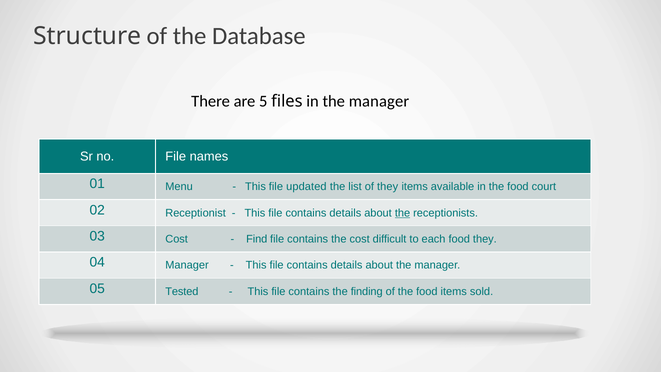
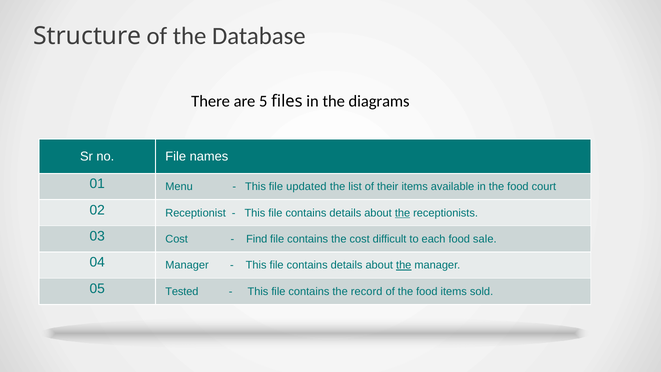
in the manager: manager -> diagrams
of they: they -> their
food they: they -> sale
the at (404, 265) underline: none -> present
finding: finding -> record
